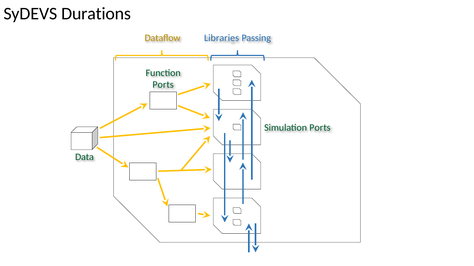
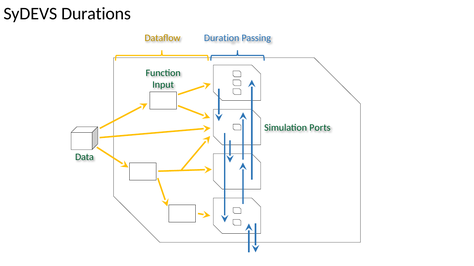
Libraries: Libraries -> Duration
Ports at (163, 85): Ports -> Input
